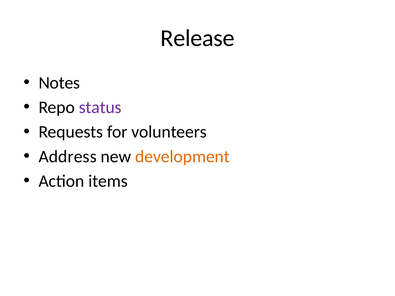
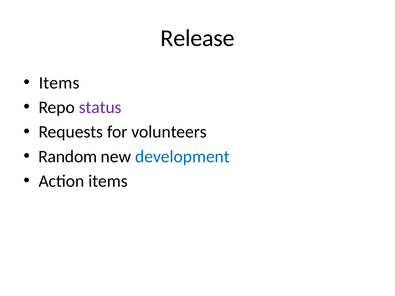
Notes at (59, 83): Notes -> Items
Address: Address -> Random
development colour: orange -> blue
